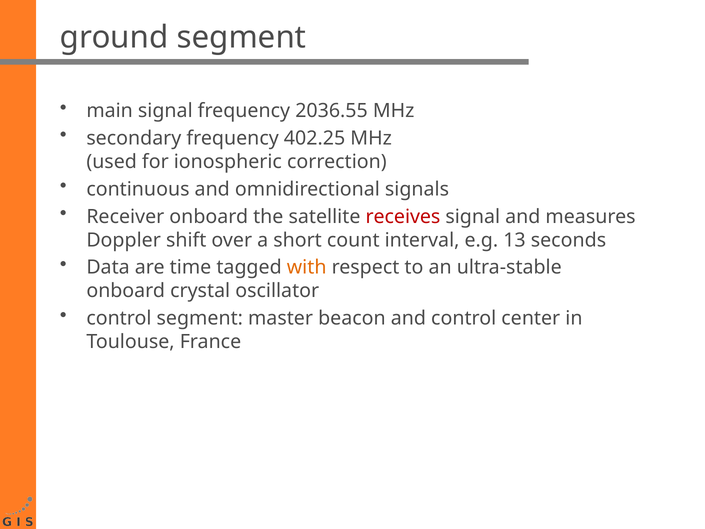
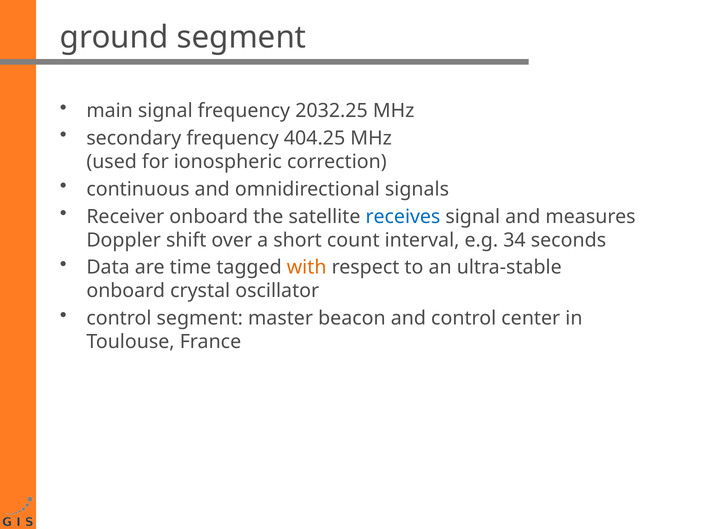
2036.55: 2036.55 -> 2032.25
402.25: 402.25 -> 404.25
receives colour: red -> blue
13: 13 -> 34
